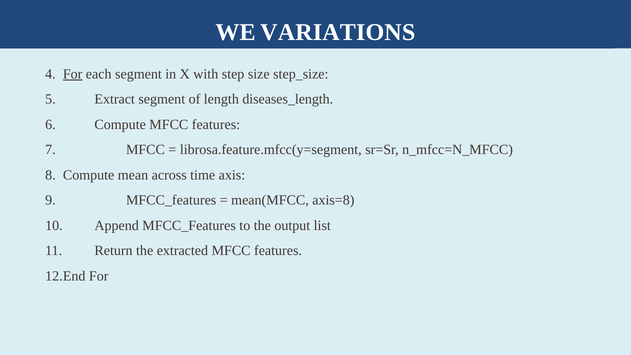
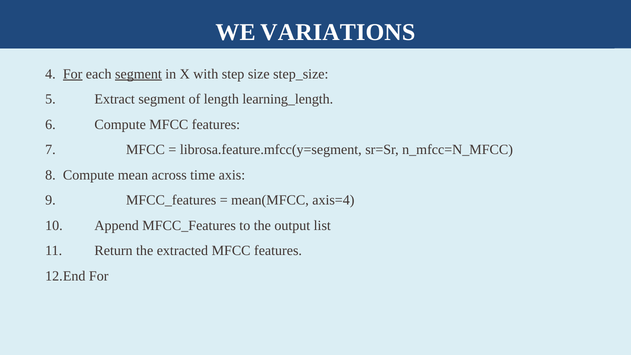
segment at (138, 74) underline: none -> present
diseases_length: diseases_length -> learning_length
axis=8: axis=8 -> axis=4
